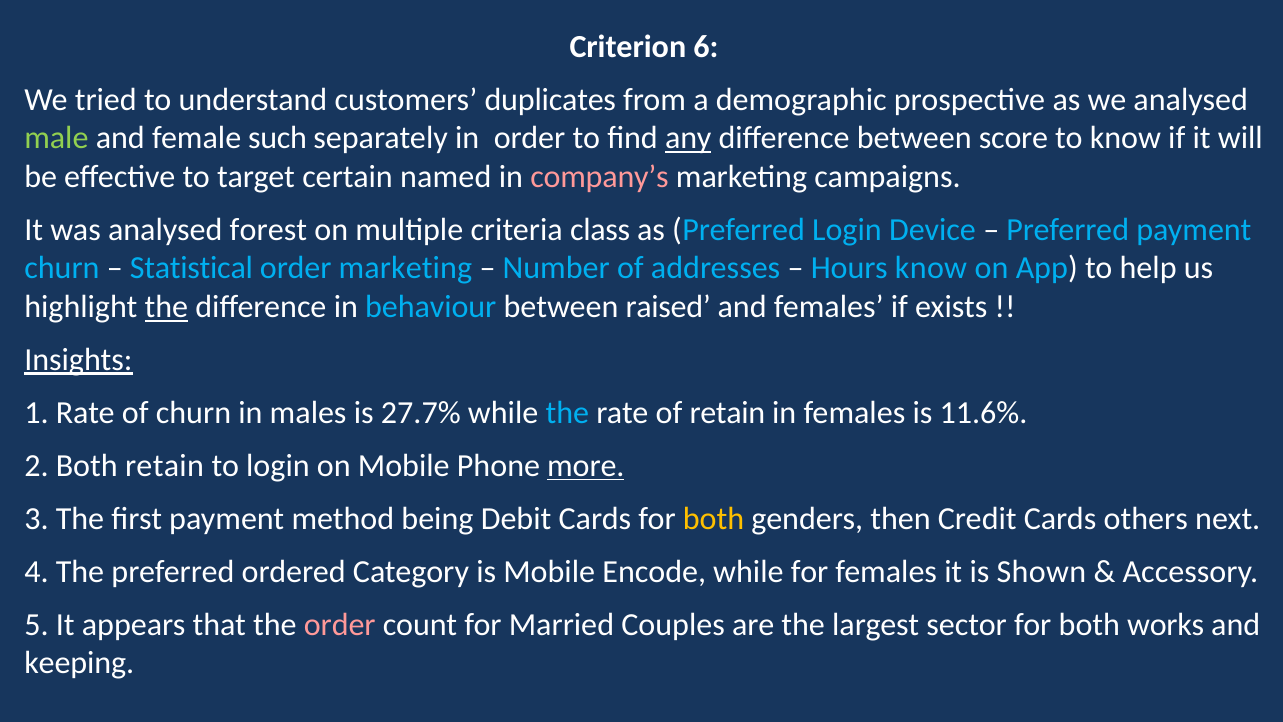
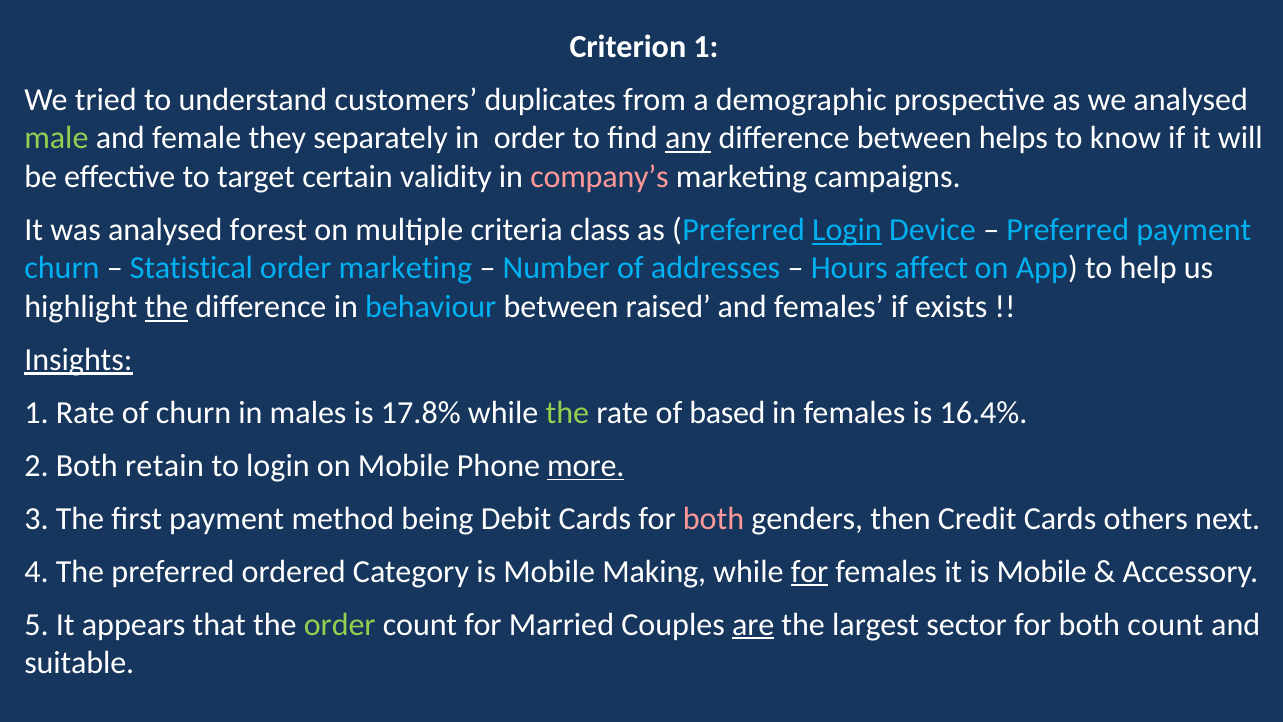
Criterion 6: 6 -> 1
such: such -> they
score: score -> helps
named: named -> validity
Login at (847, 230) underline: none -> present
Hours know: know -> affect
27.7%: 27.7% -> 17.8%
the at (567, 413) colour: light blue -> light green
of retain: retain -> based
11.6%: 11.6% -> 16.4%
both at (714, 518) colour: yellow -> pink
Encode: Encode -> Making
for at (810, 571) underline: none -> present
it is Shown: Shown -> Mobile
order at (340, 624) colour: pink -> light green
are underline: none -> present
both works: works -> count
keeping: keeping -> suitable
